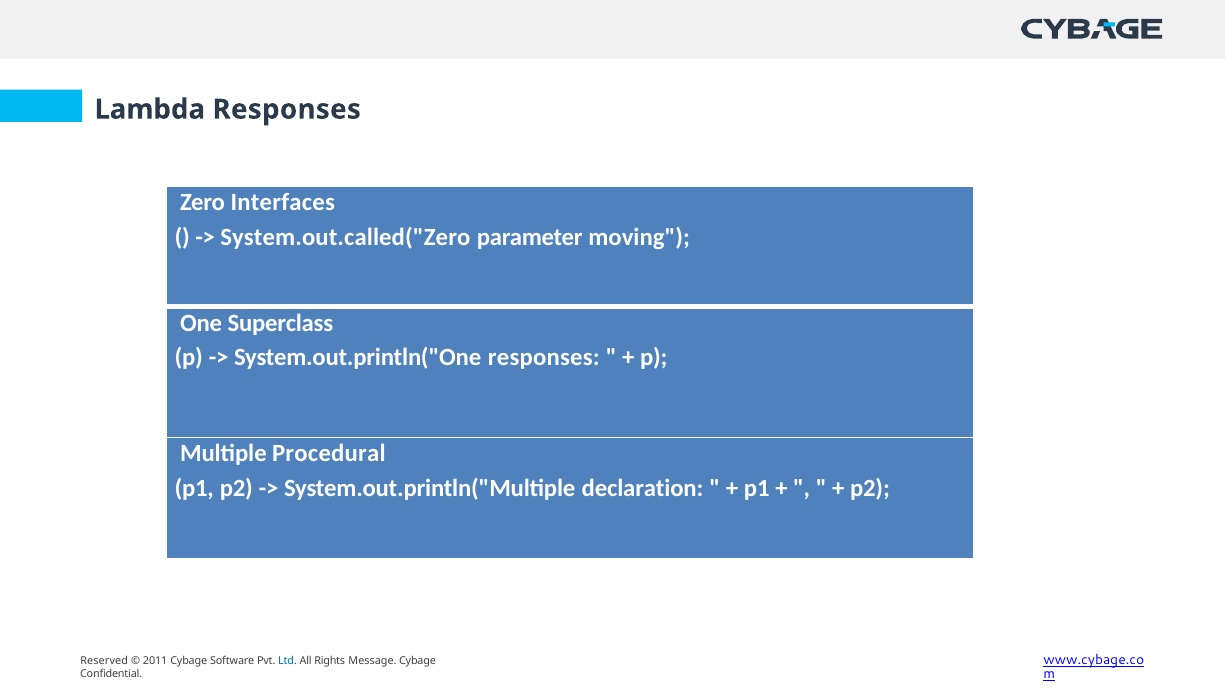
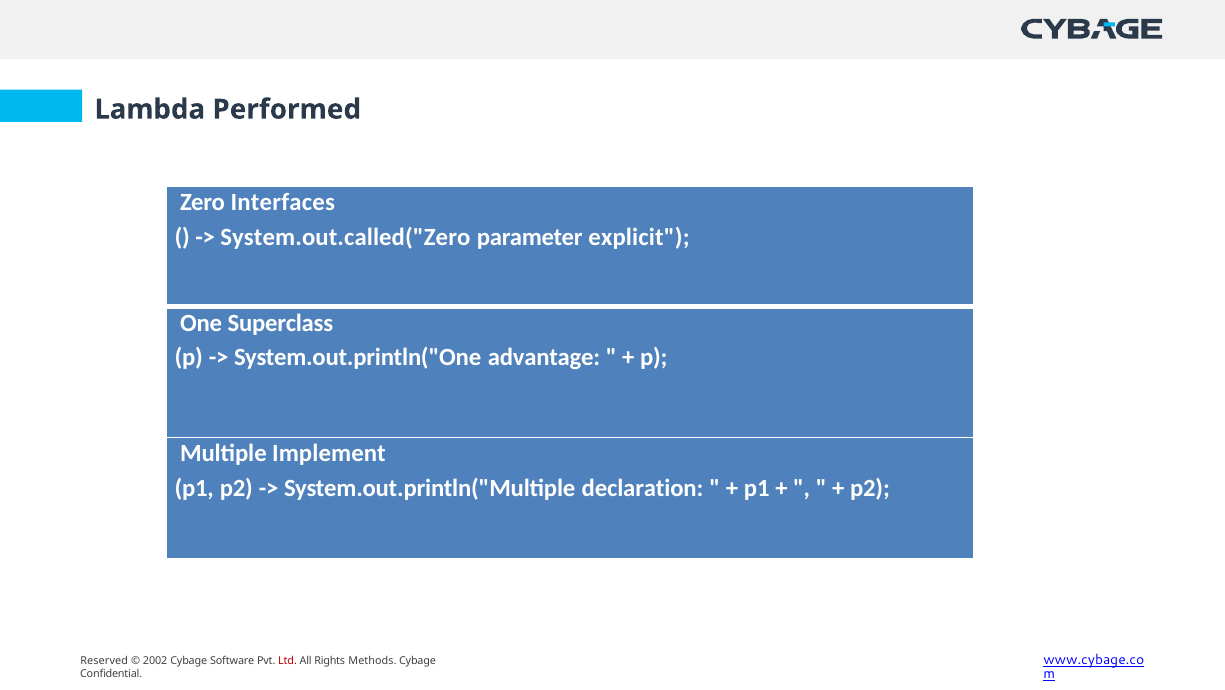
Lambda Responses: Responses -> Performed
moving: moving -> explicit
System.out.println("One responses: responses -> advantage
Procedural: Procedural -> Implement
2011: 2011 -> 2002
Ltd colour: blue -> red
Message: Message -> Methods
